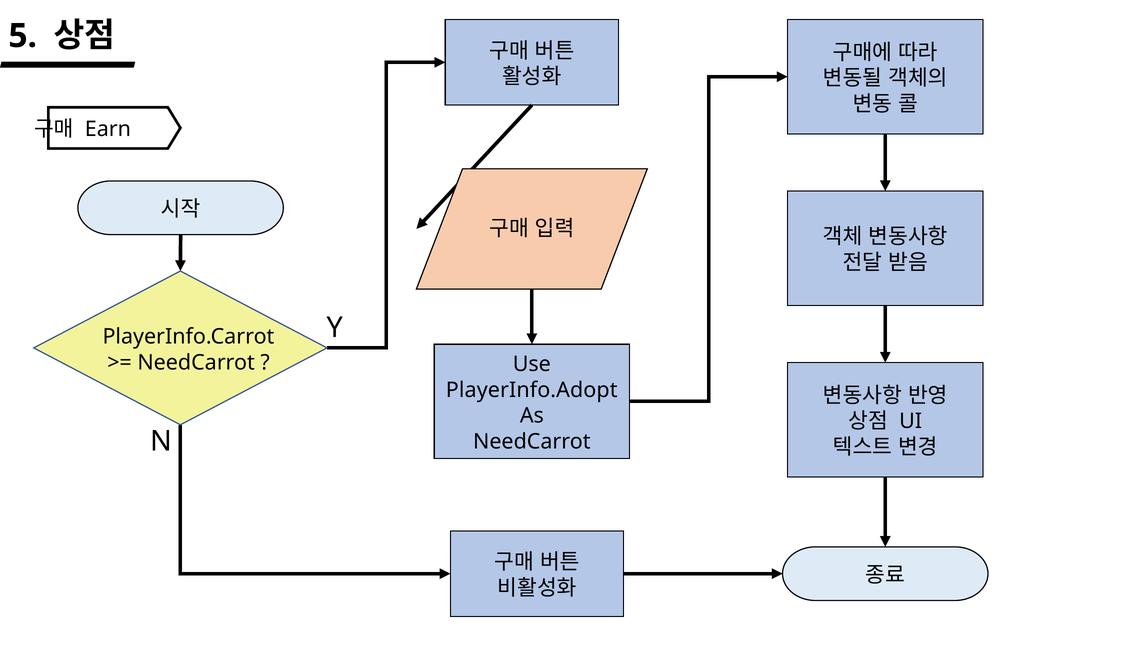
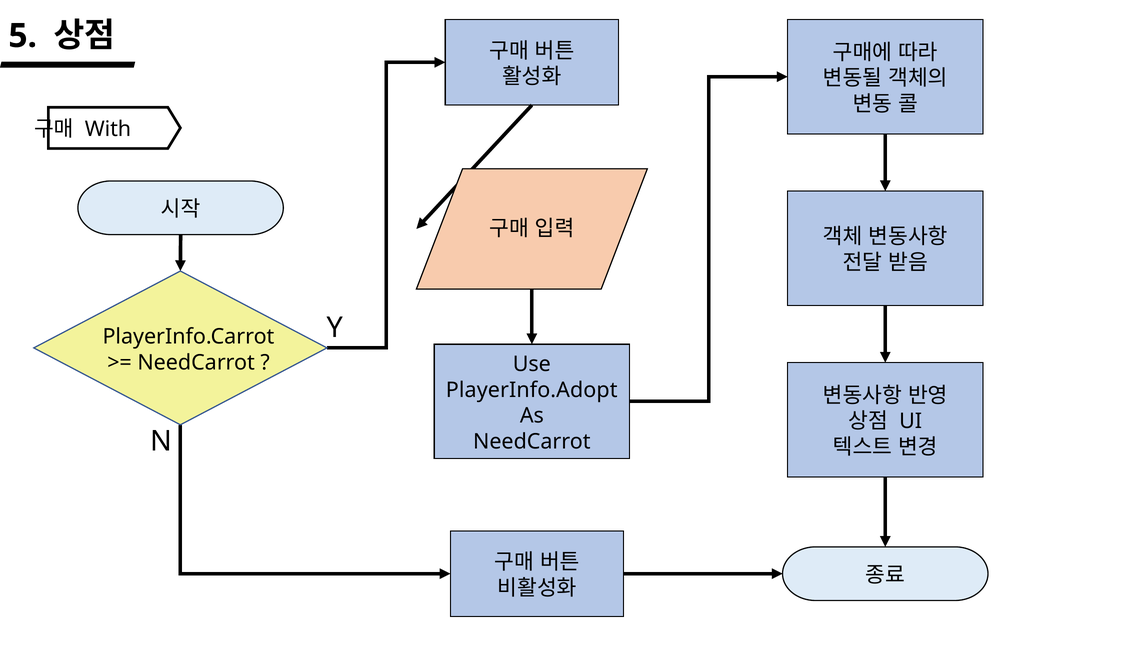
Earn: Earn -> With
